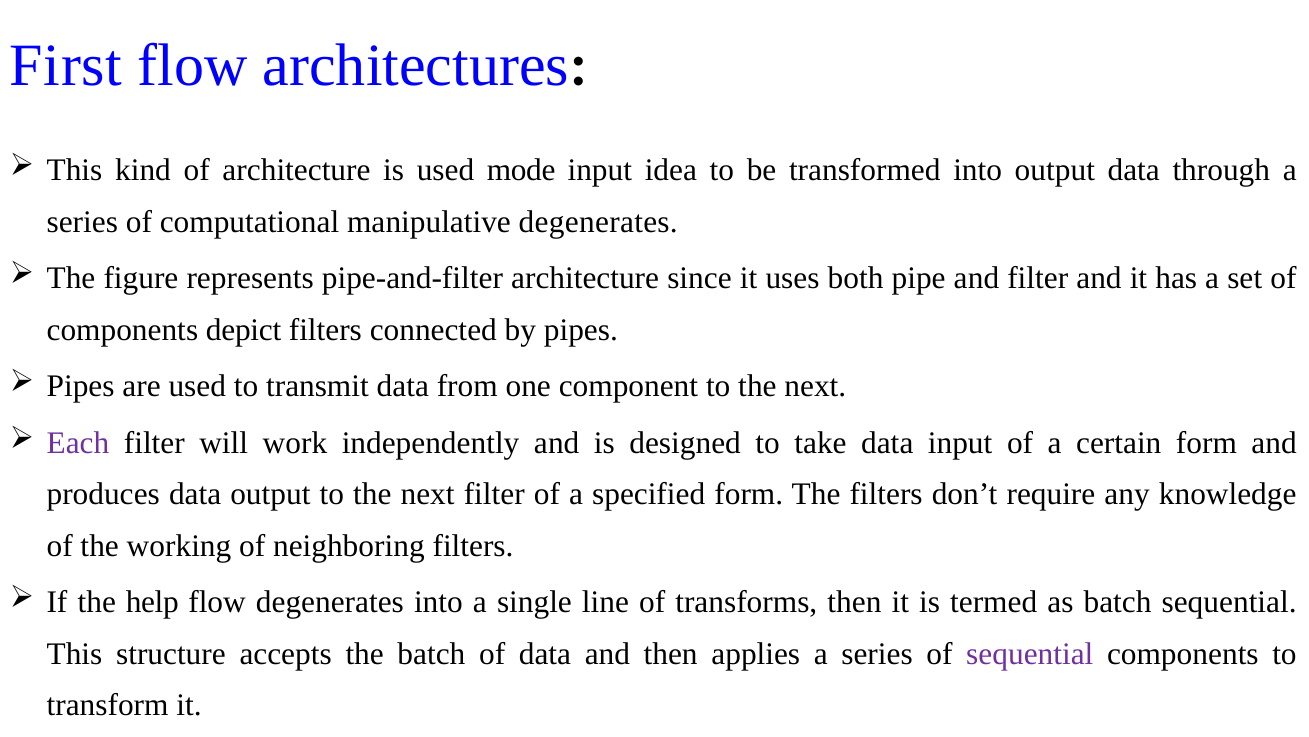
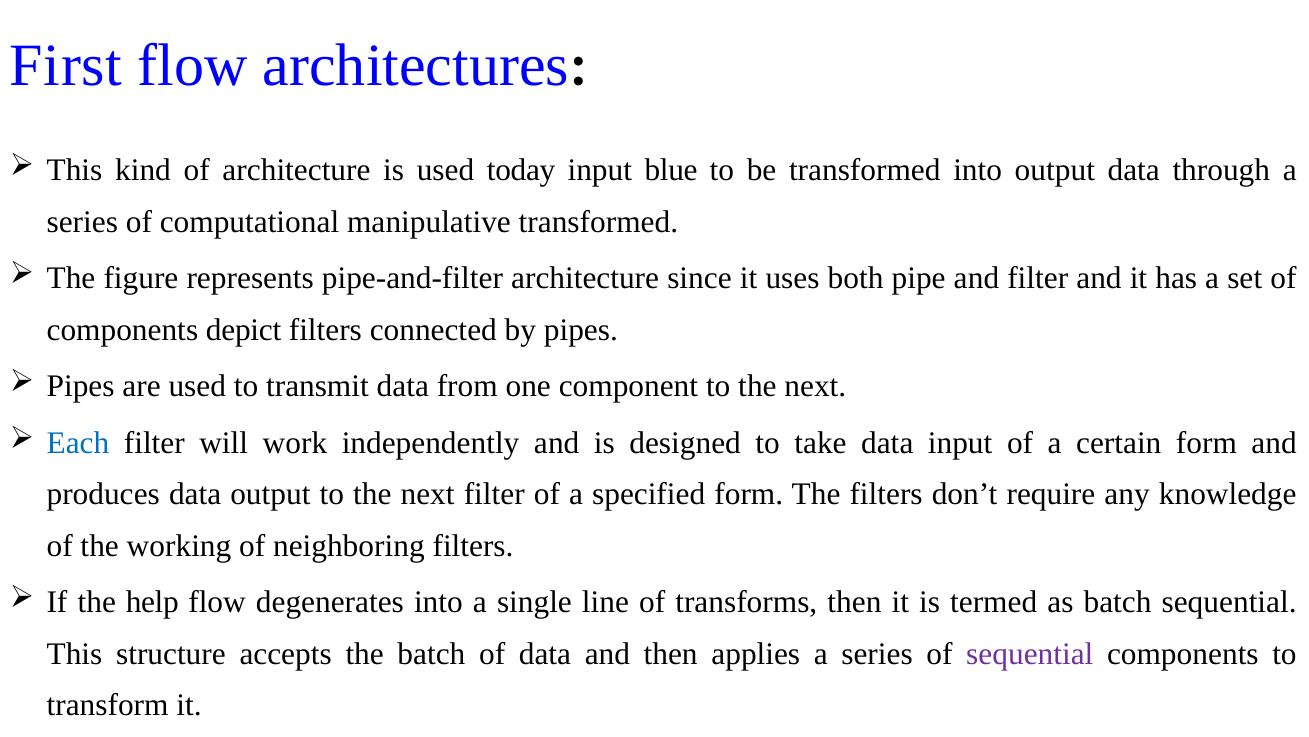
mode: mode -> today
idea: idea -> blue
manipulative degenerates: degenerates -> transformed
Each colour: purple -> blue
